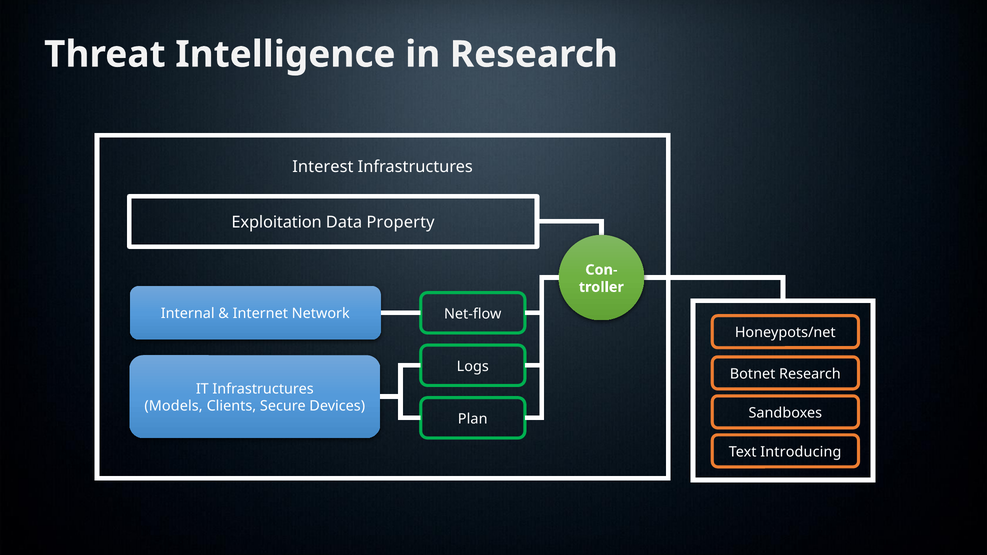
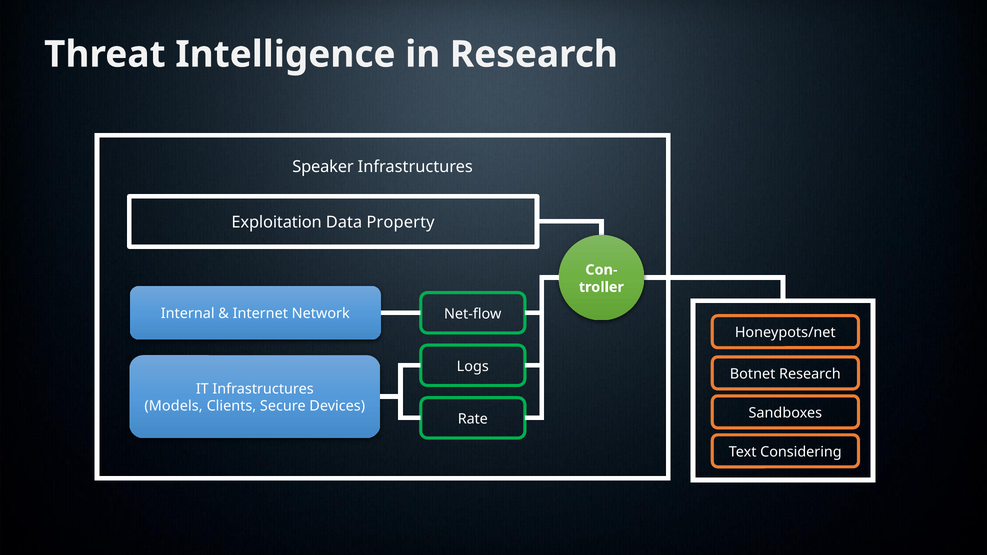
Interest: Interest -> Speaker
Plan: Plan -> Rate
Introducing: Introducing -> Considering
